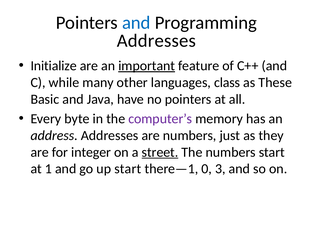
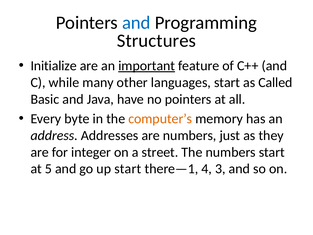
Addresses at (156, 41): Addresses -> Structures
languages class: class -> start
These: These -> Called
computer’s colour: purple -> orange
street underline: present -> none
1: 1 -> 5
0: 0 -> 4
